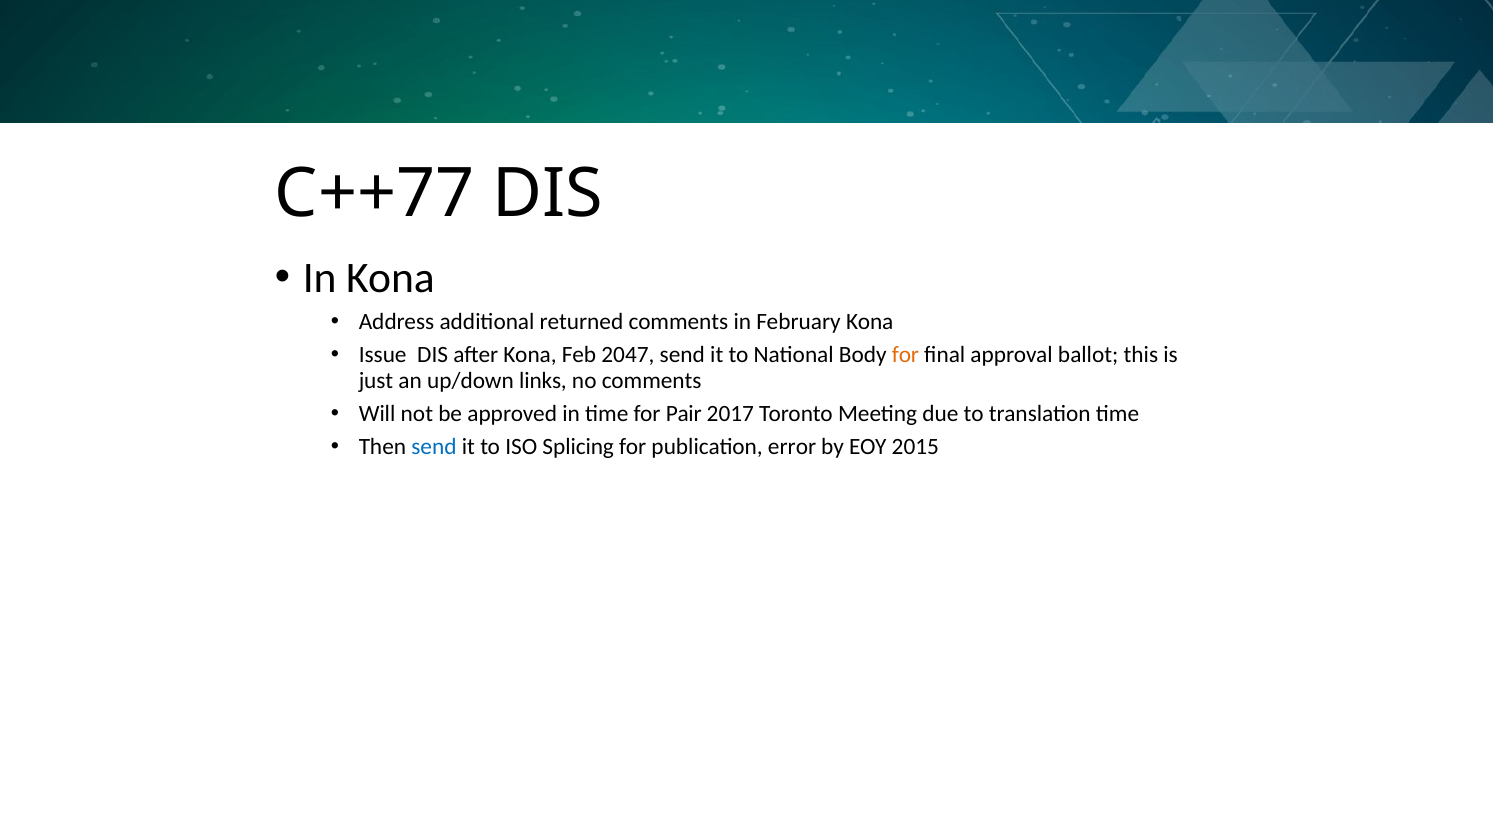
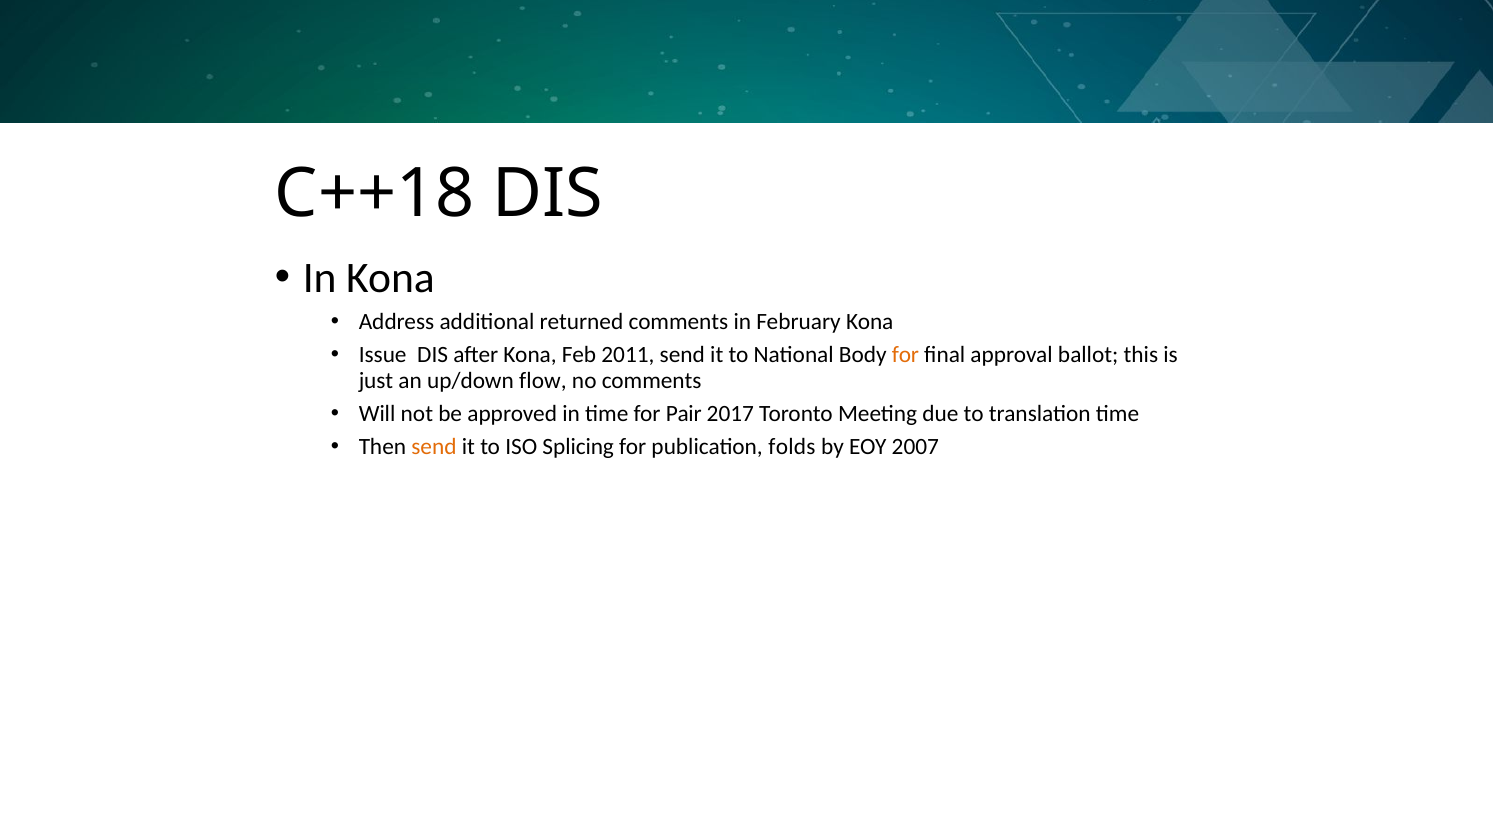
C++77: C++77 -> C++18
2047: 2047 -> 2011
links: links -> flow
send at (434, 446) colour: blue -> orange
error: error -> folds
2015: 2015 -> 2007
